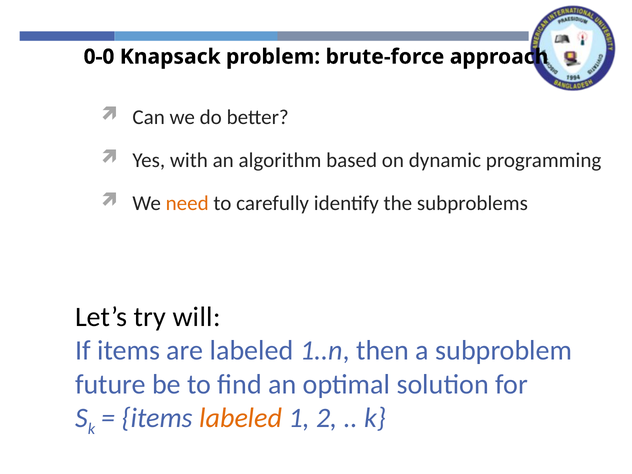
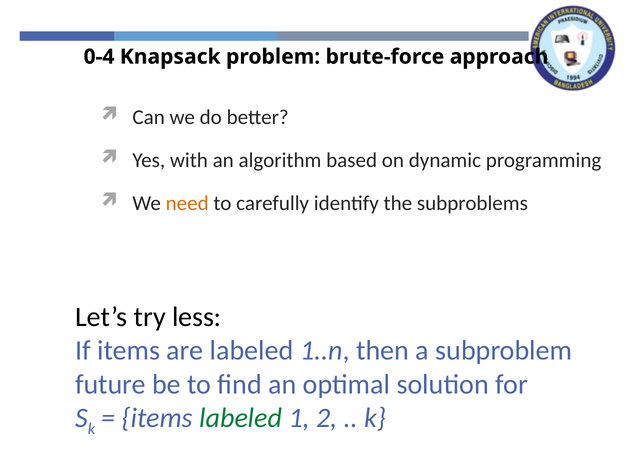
0-0: 0-0 -> 0-4
will: will -> less
labeled at (241, 418) colour: orange -> green
